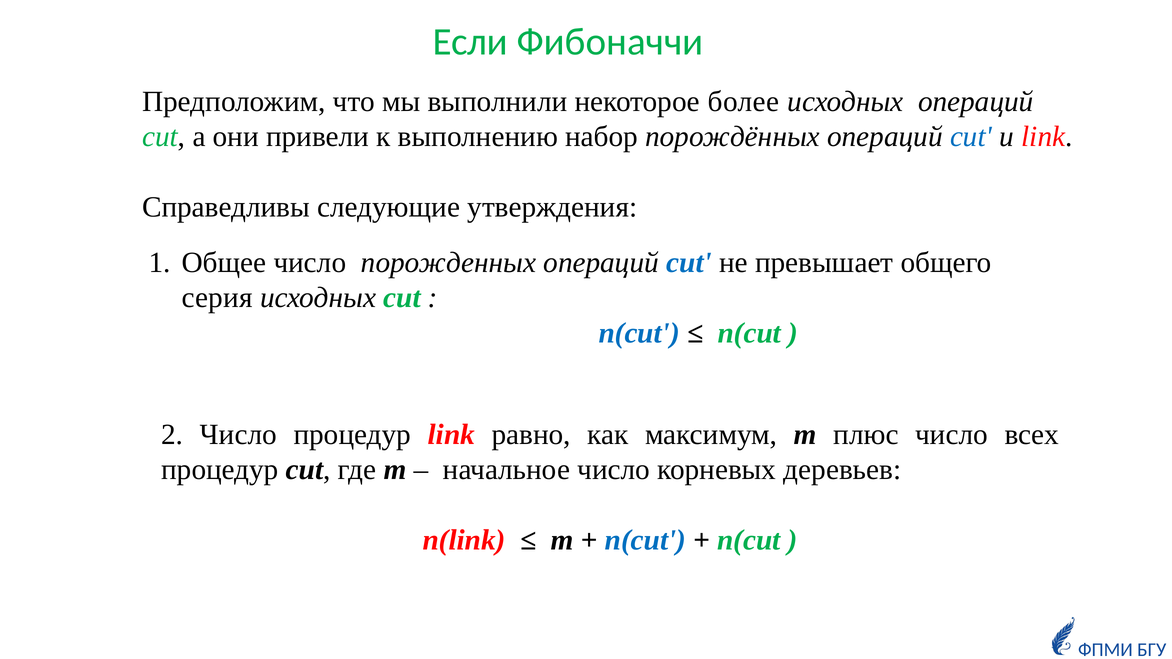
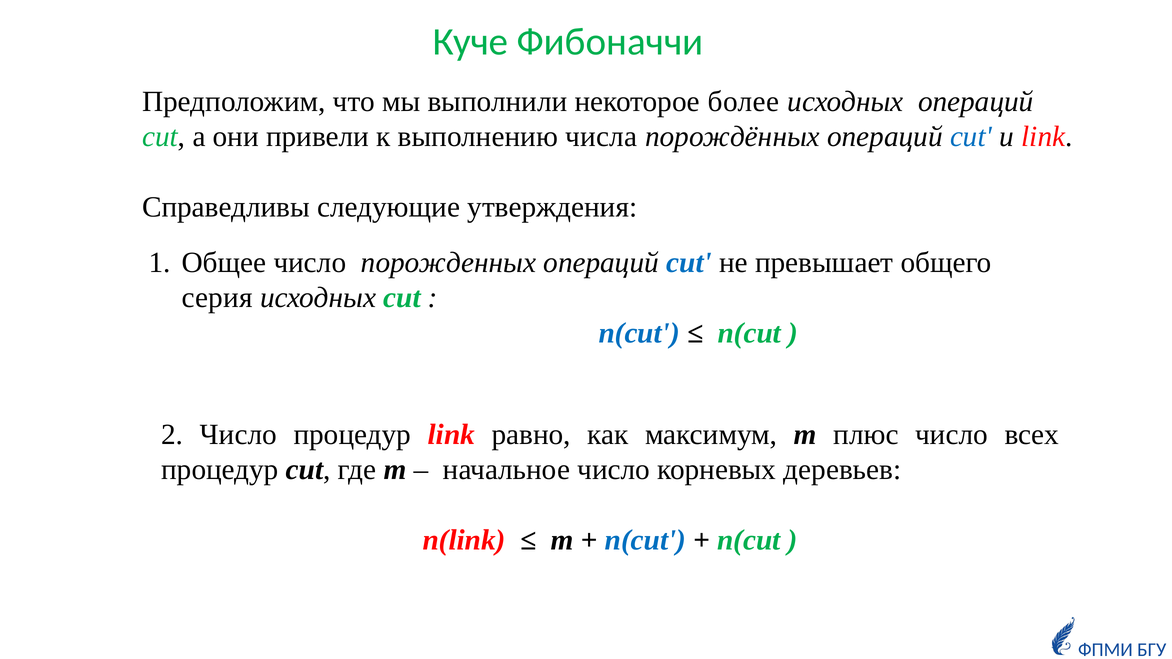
Если: Если -> Куче
набор: набор -> числа
